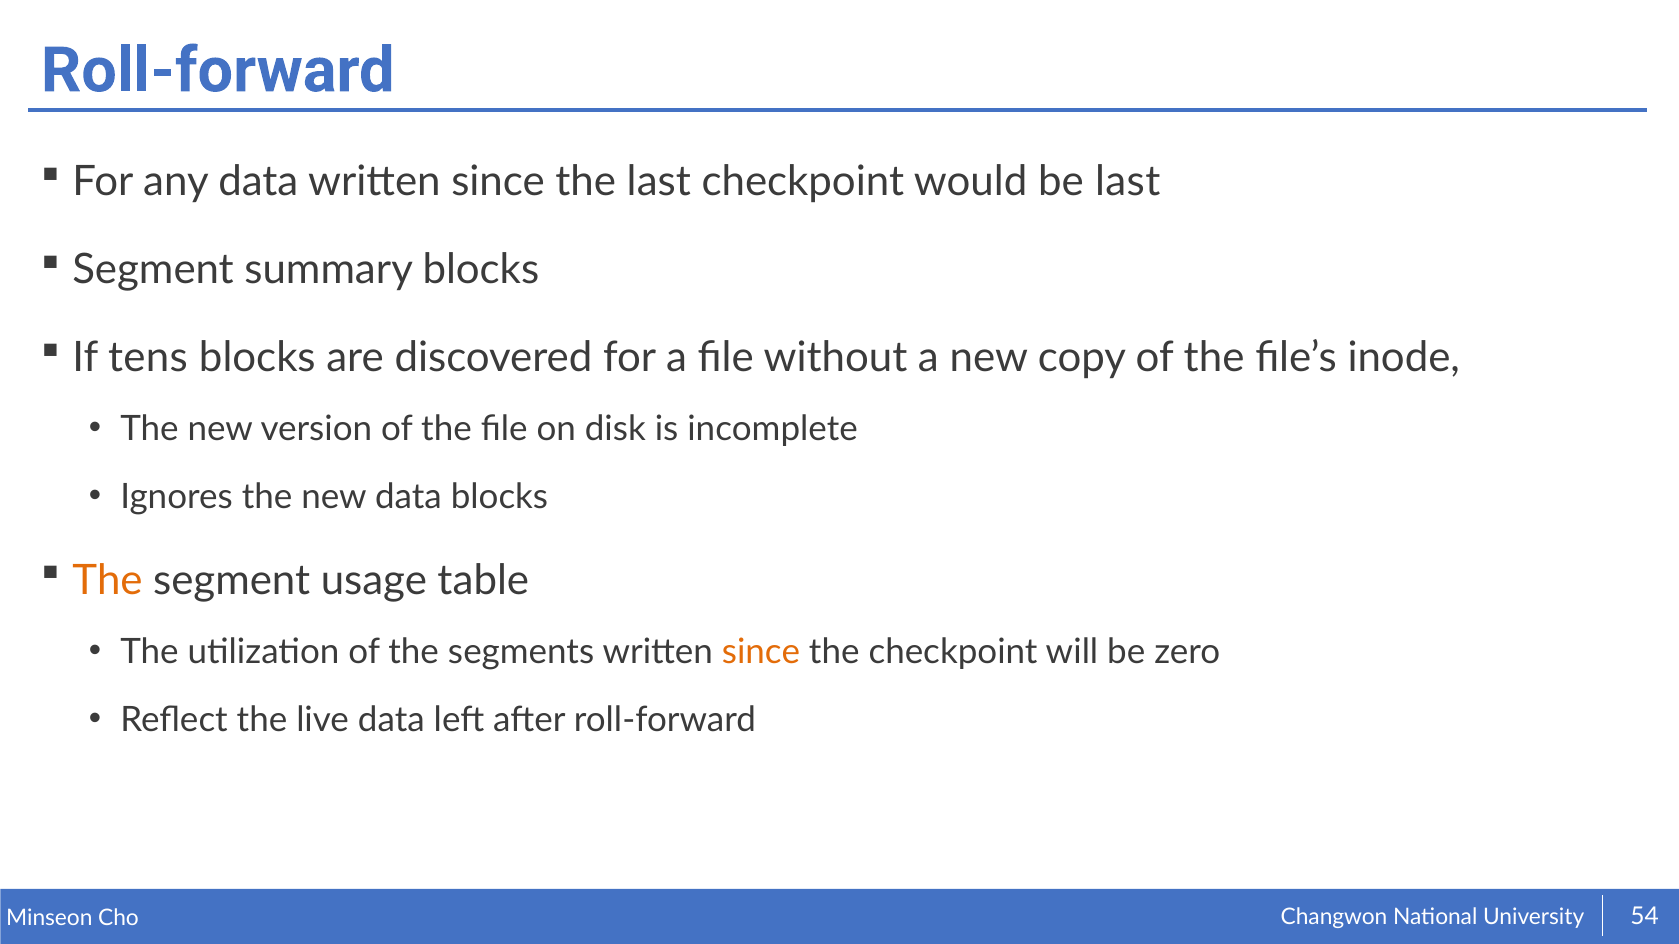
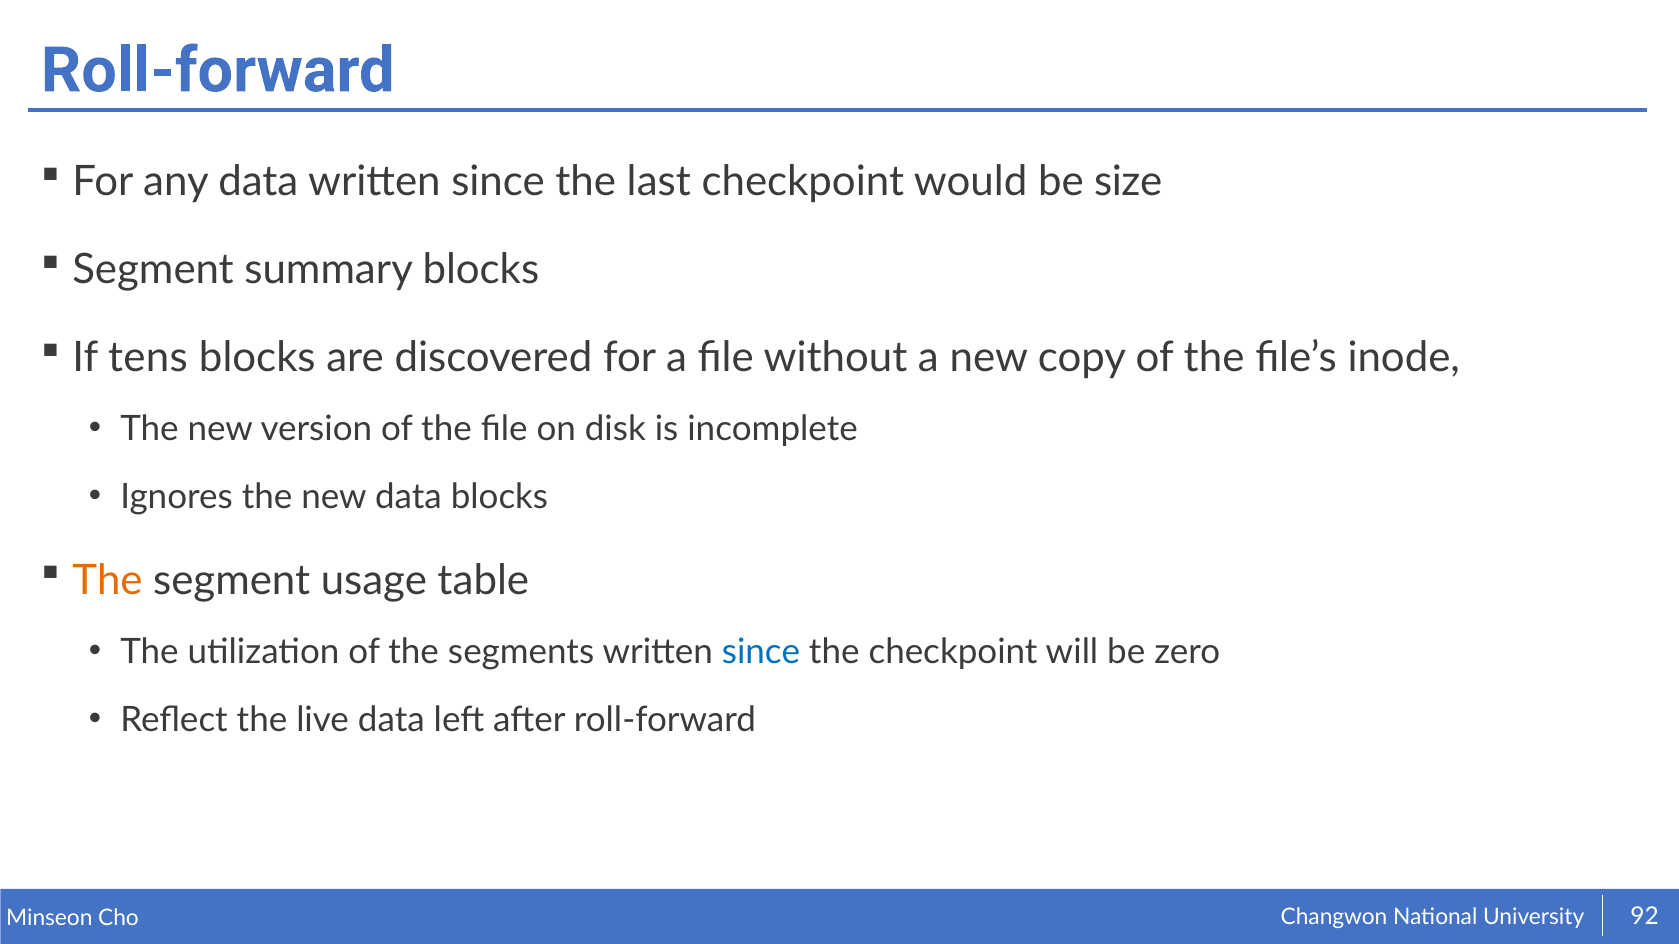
be last: last -> size
since at (761, 652) colour: orange -> blue
54: 54 -> 92
